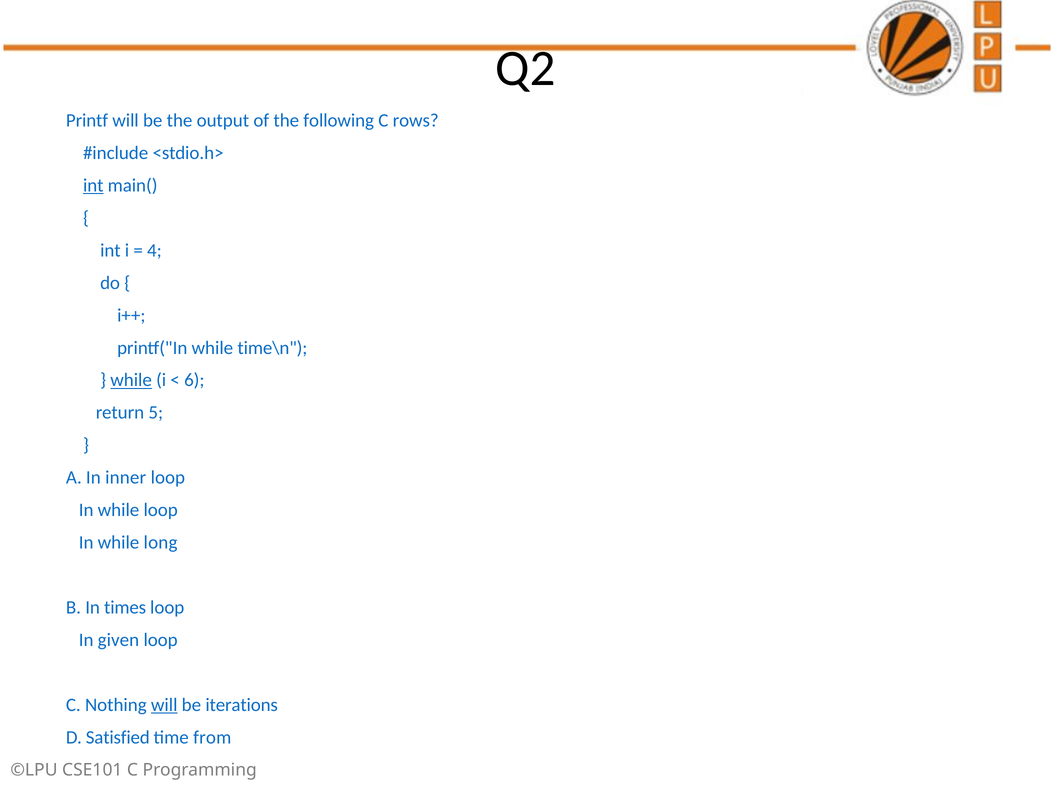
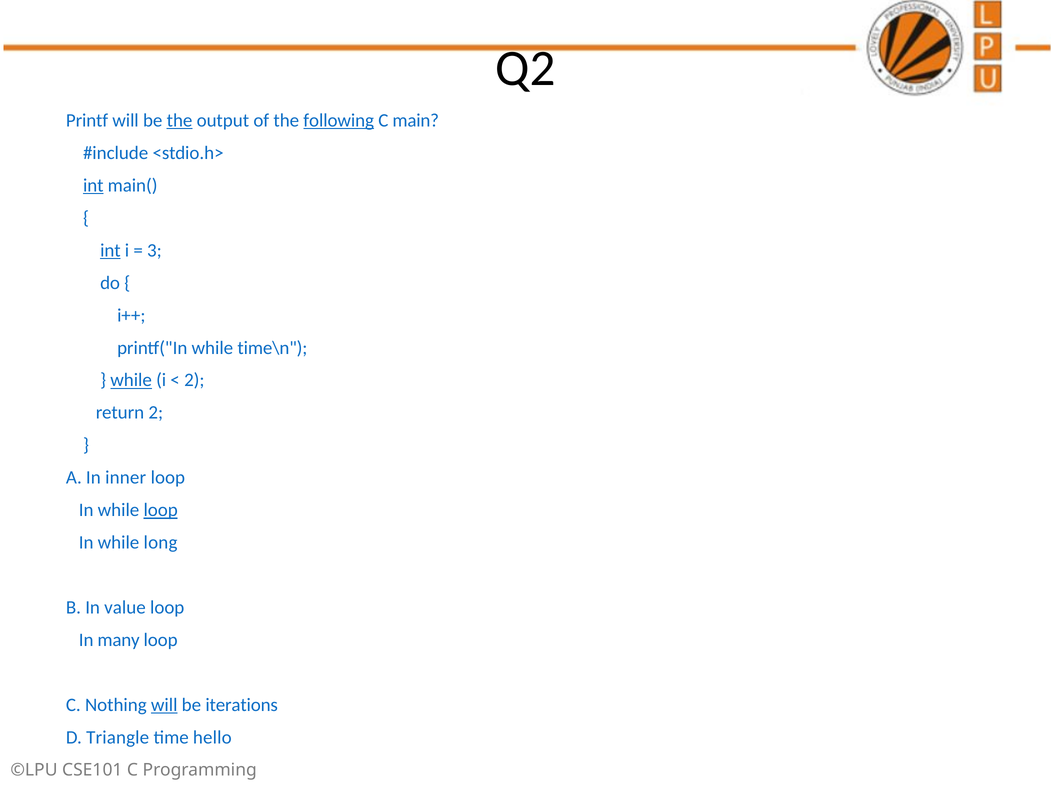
the at (180, 120) underline: none -> present
following underline: none -> present
rows: rows -> main
int at (110, 250) underline: none -> present
4: 4 -> 3
6 at (194, 380): 6 -> 2
return 5: 5 -> 2
loop at (161, 510) underline: none -> present
times: times -> value
given: given -> many
Satisfied: Satisfied -> Triangle
from: from -> hello
